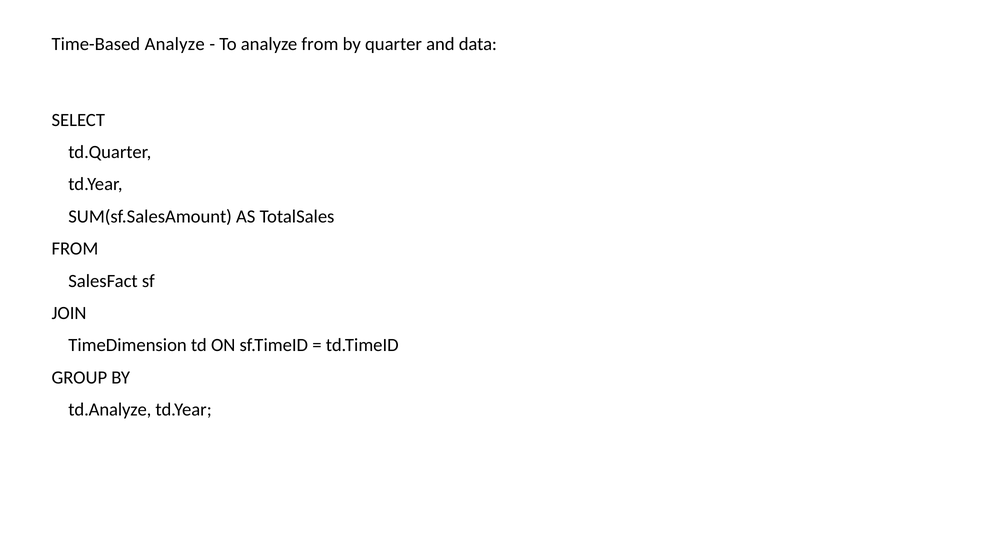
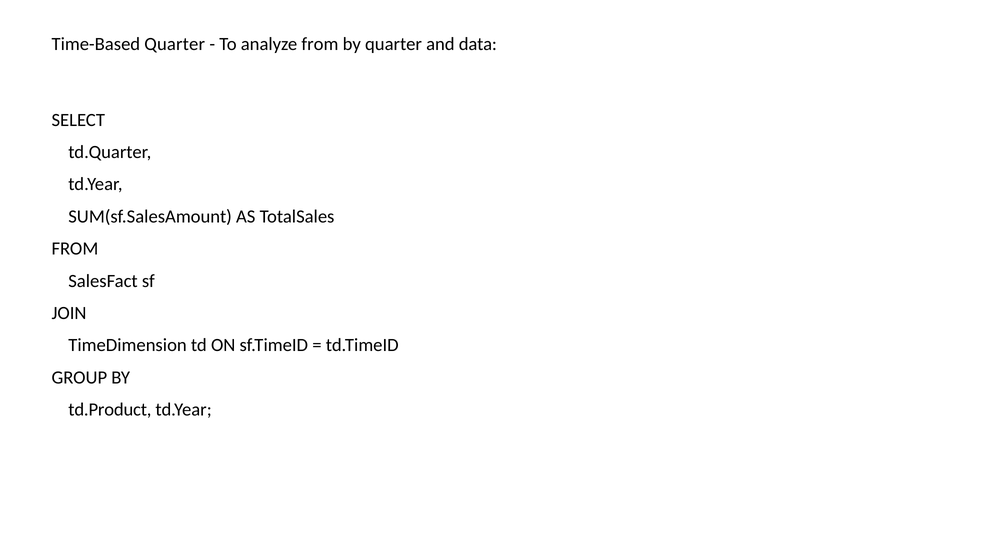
Time-Based Analyze: Analyze -> Quarter
td.Analyze: td.Analyze -> td.Product
